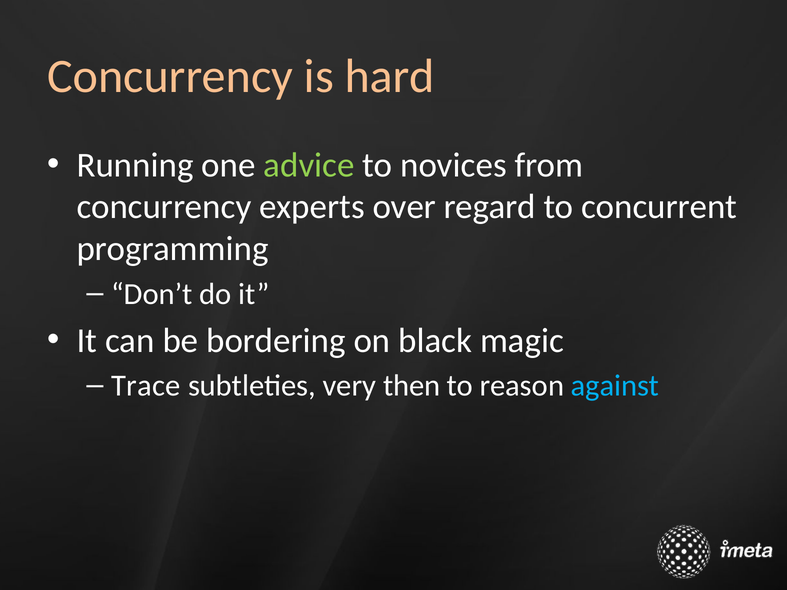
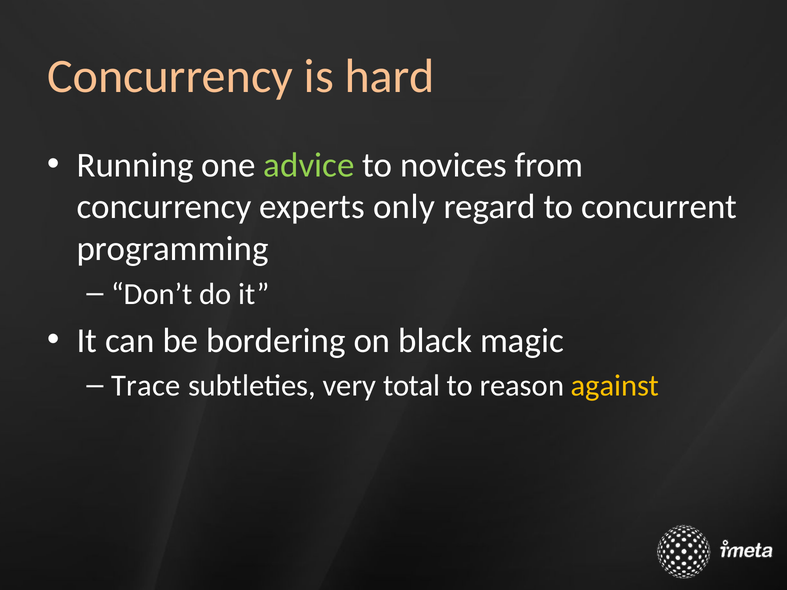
over: over -> only
then: then -> total
against colour: light blue -> yellow
